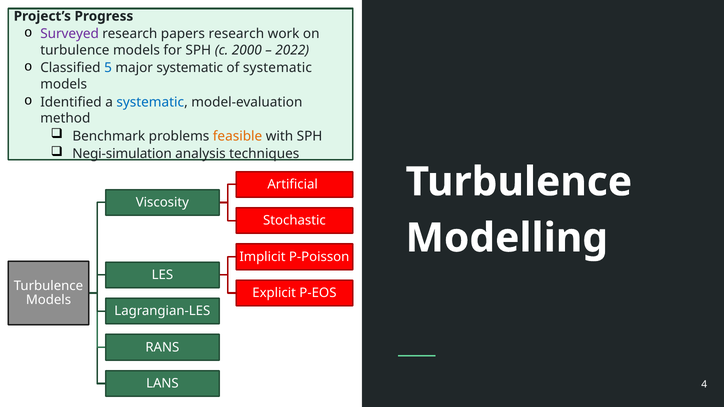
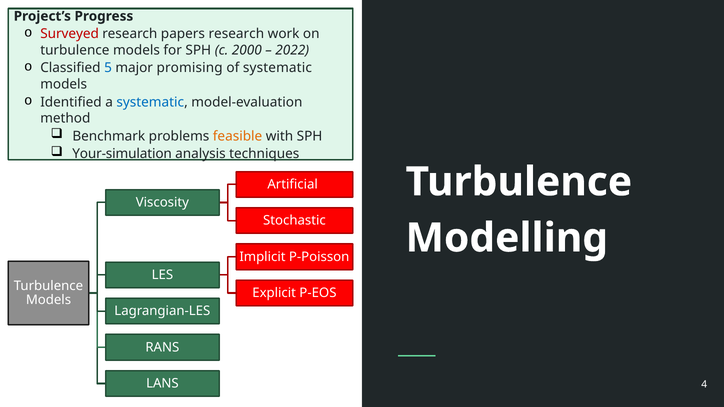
Surveyed colour: purple -> red
major systematic: systematic -> promising
Negi-simulation: Negi-simulation -> Your-simulation
